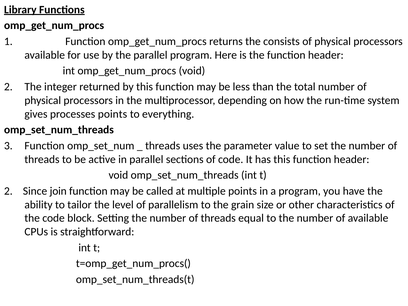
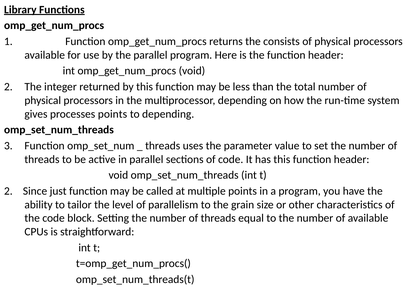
to everything: everything -> depending
join: join -> just
